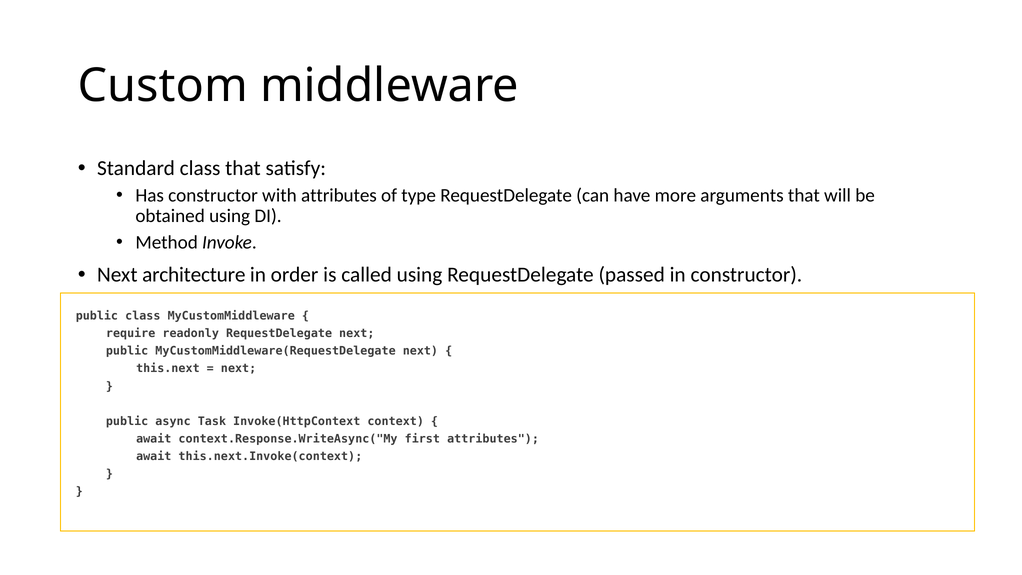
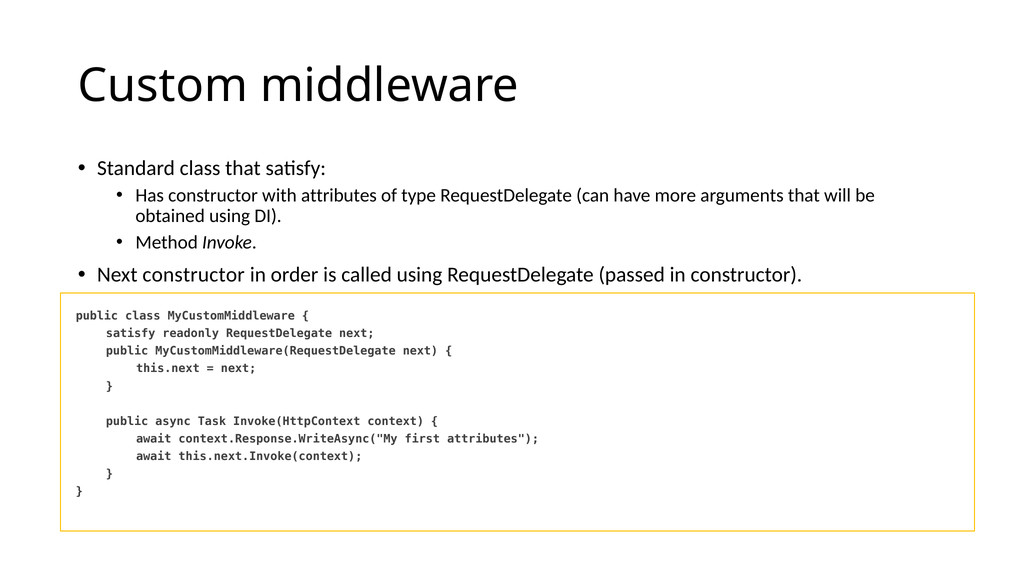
Next architecture: architecture -> constructor
require at (131, 333): require -> satisfy
